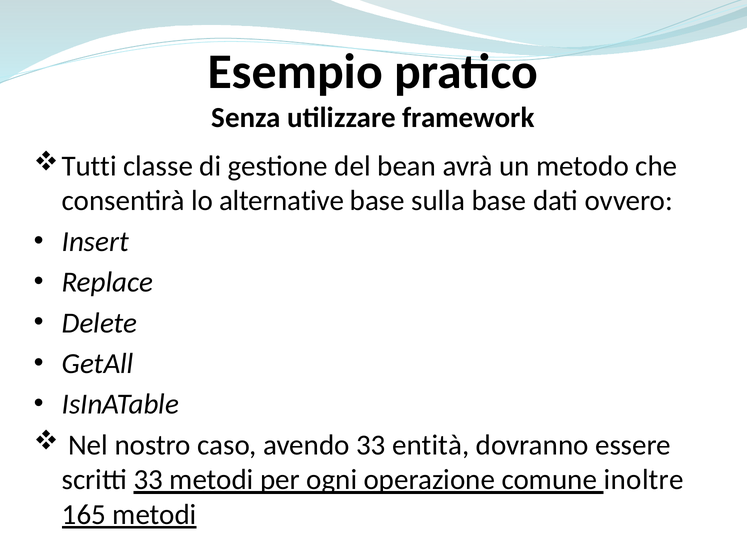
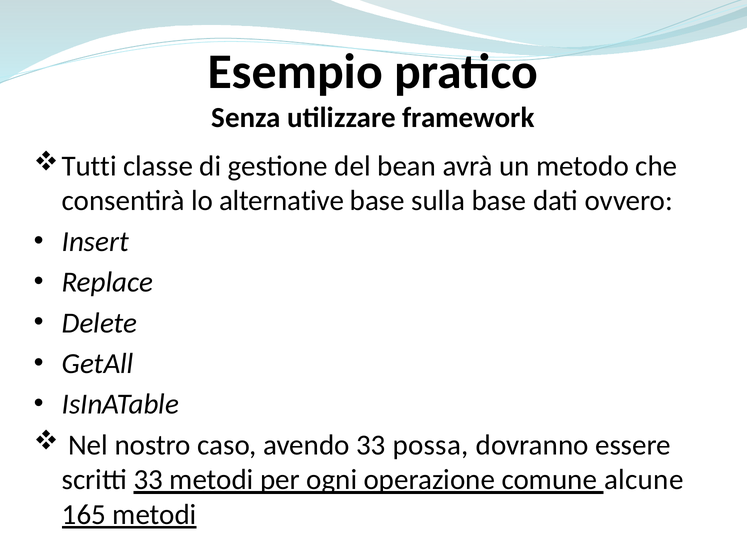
entità: entità -> possa
inoltre: inoltre -> alcune
